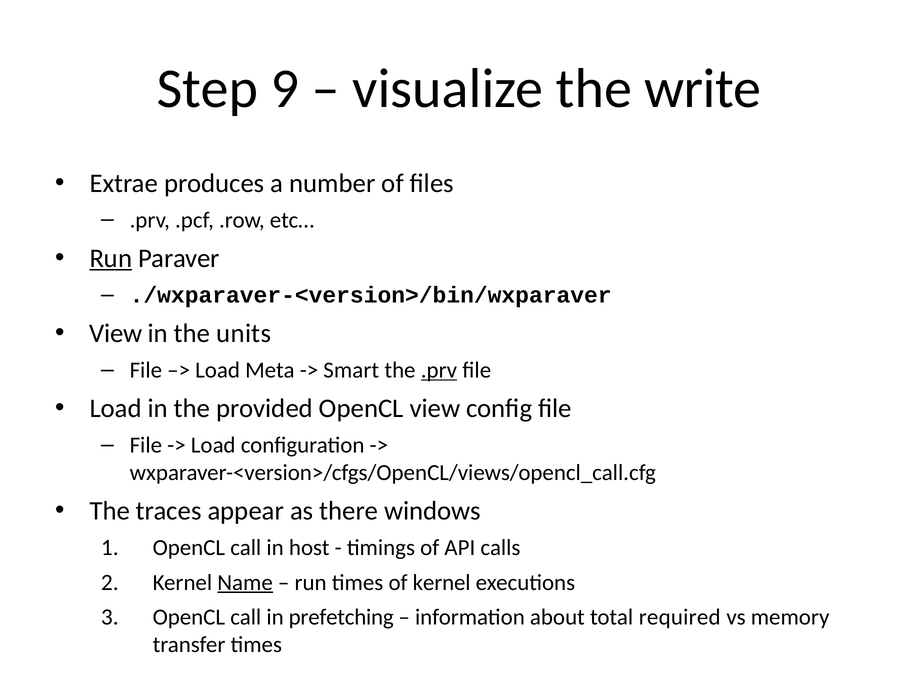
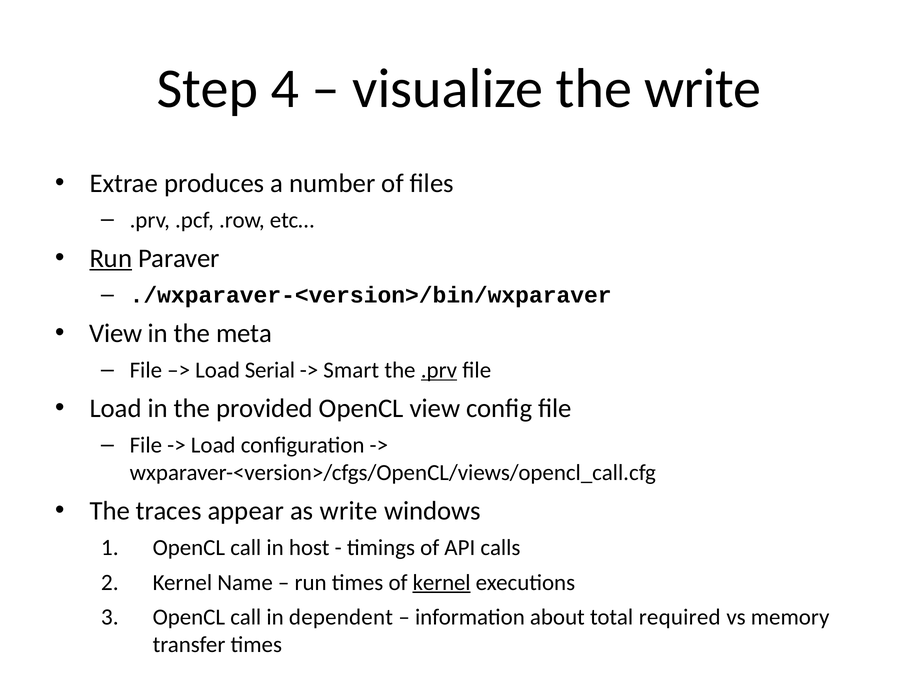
9: 9 -> 4
units: units -> meta
Meta: Meta -> Serial
as there: there -> write
Name underline: present -> none
kernel at (442, 582) underline: none -> present
prefetching: prefetching -> dependent
